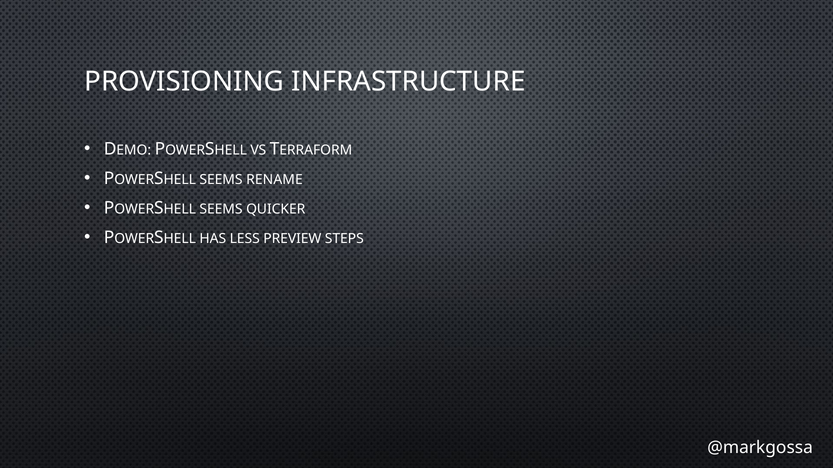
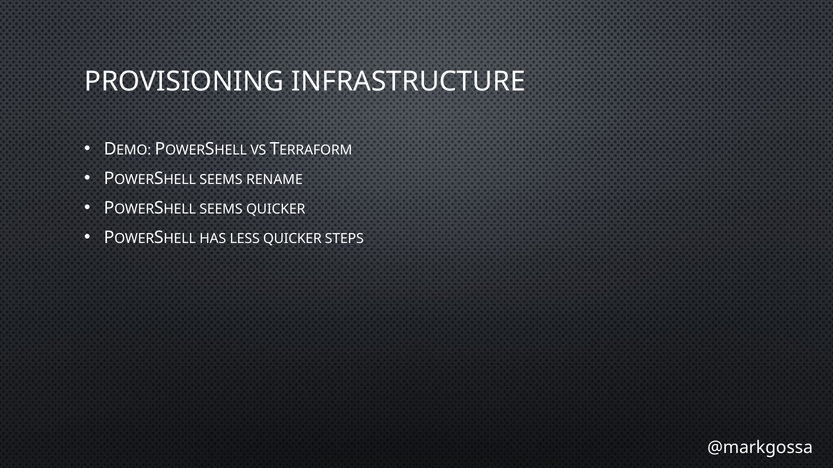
LESS PREVIEW: PREVIEW -> QUICKER
